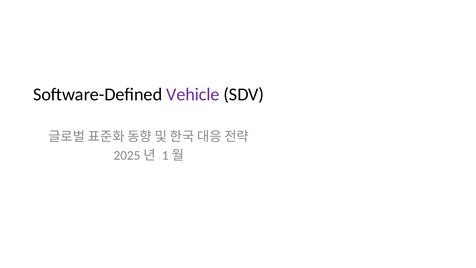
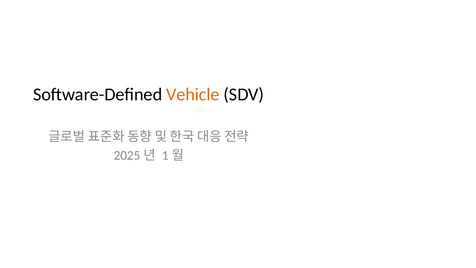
Vehicle colour: purple -> orange
